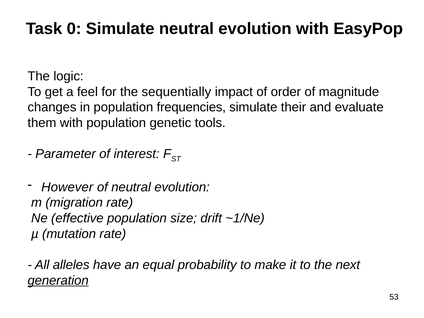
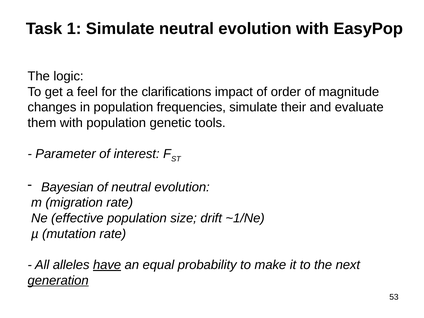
0: 0 -> 1
sequentially: sequentially -> clarifications
However: However -> Bayesian
have underline: none -> present
